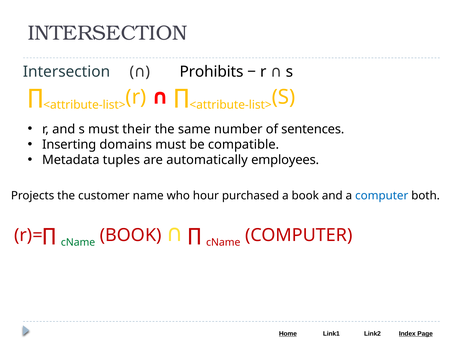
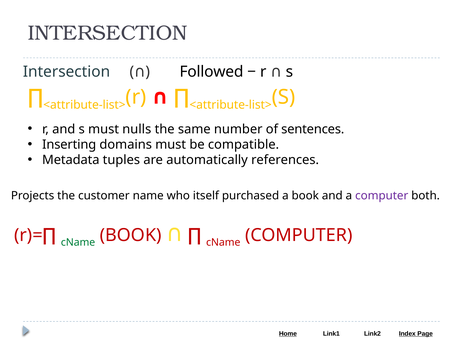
Prohibits: Prohibits -> Followed
their: their -> nulls
employees: employees -> references
hour: hour -> itself
computer at (382, 196) colour: blue -> purple
